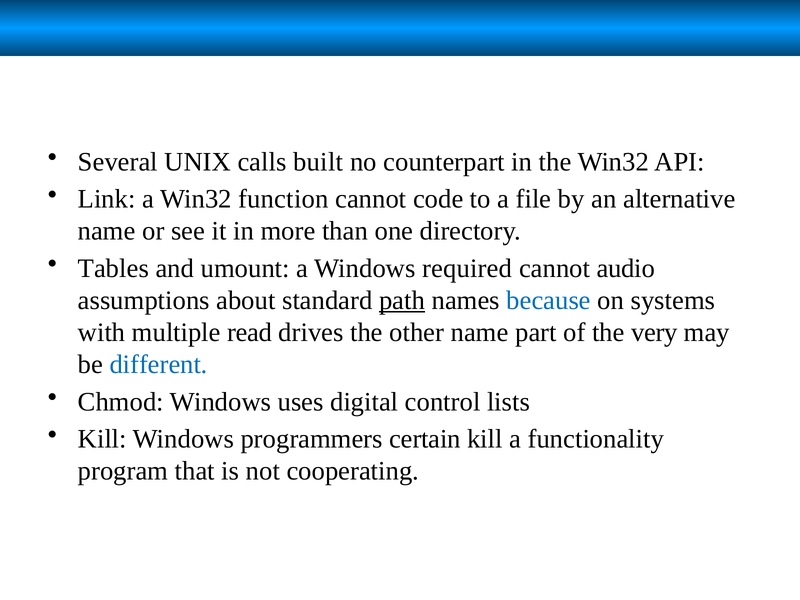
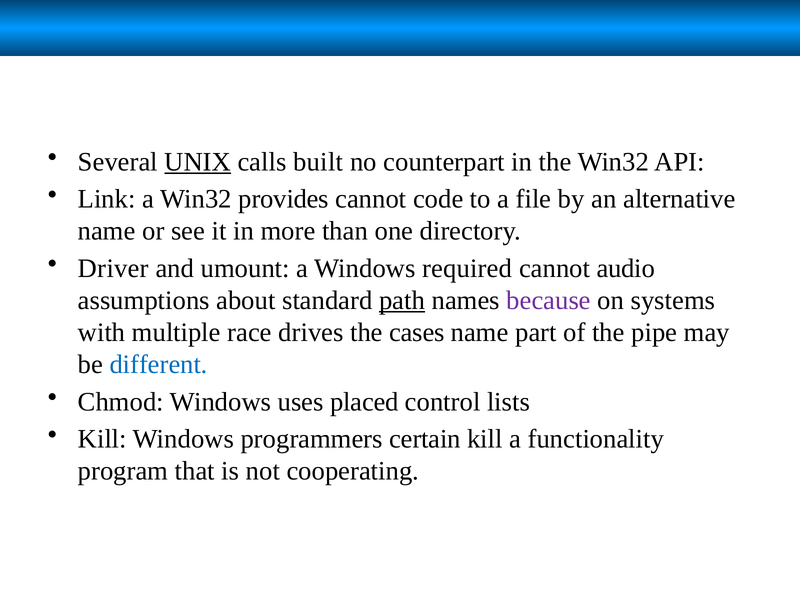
UNIX underline: none -> present
function: function -> provides
Tables: Tables -> Driver
because colour: blue -> purple
read: read -> race
other: other -> cases
very: very -> pipe
digital: digital -> placed
